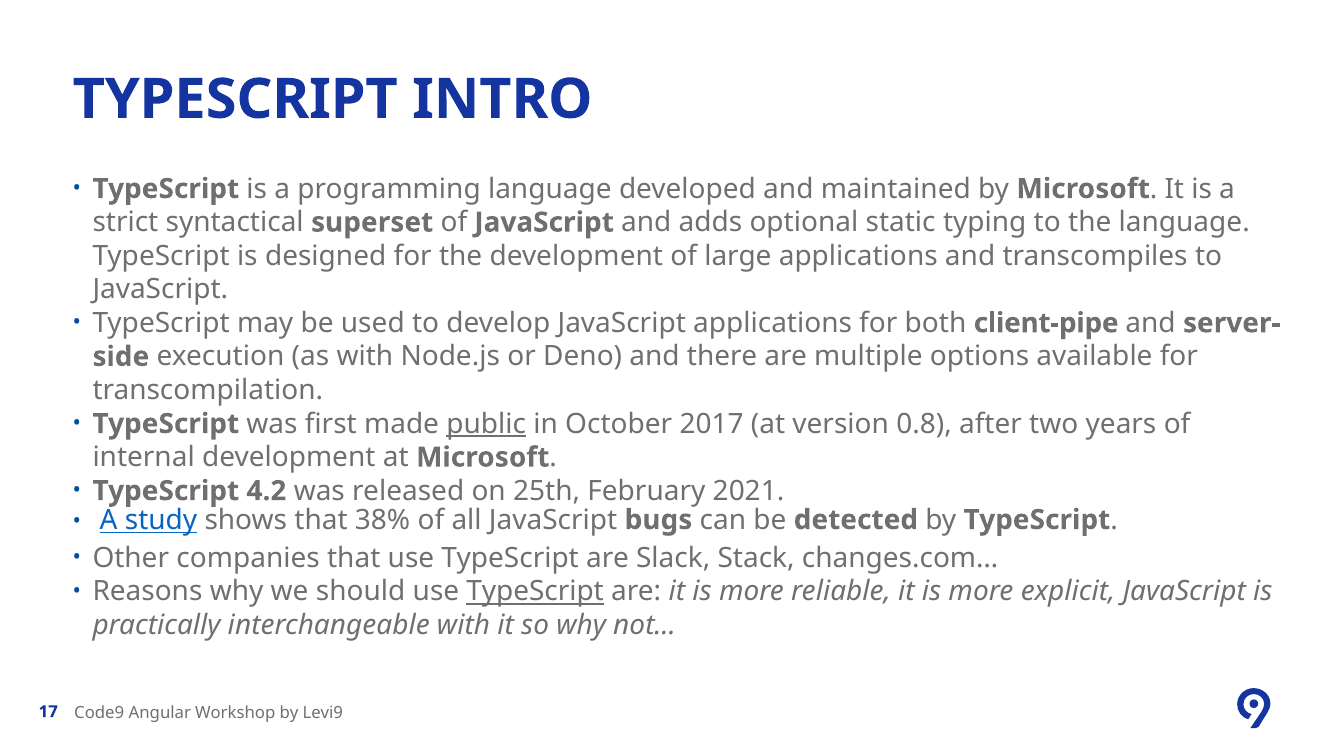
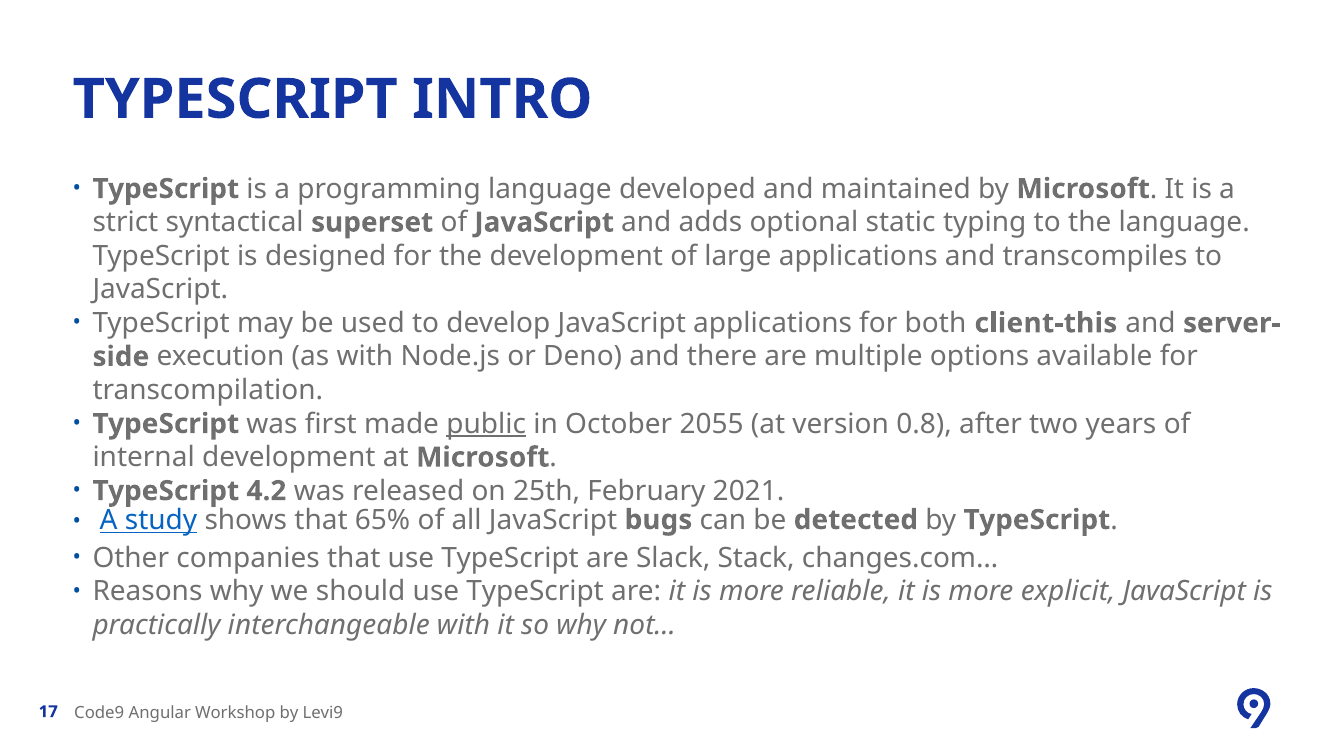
client-pipe: client-pipe -> client-this
2017: 2017 -> 2055
38%: 38% -> 65%
TypeScript at (535, 592) underline: present -> none
